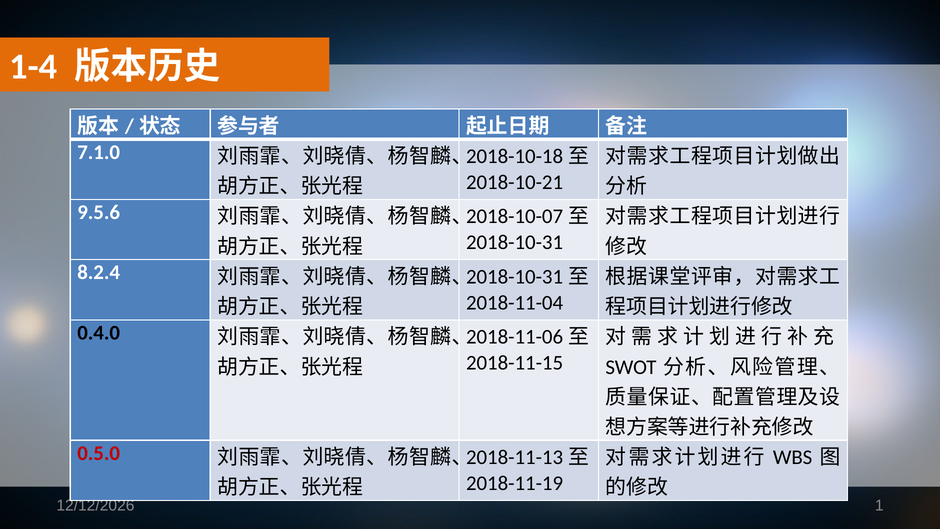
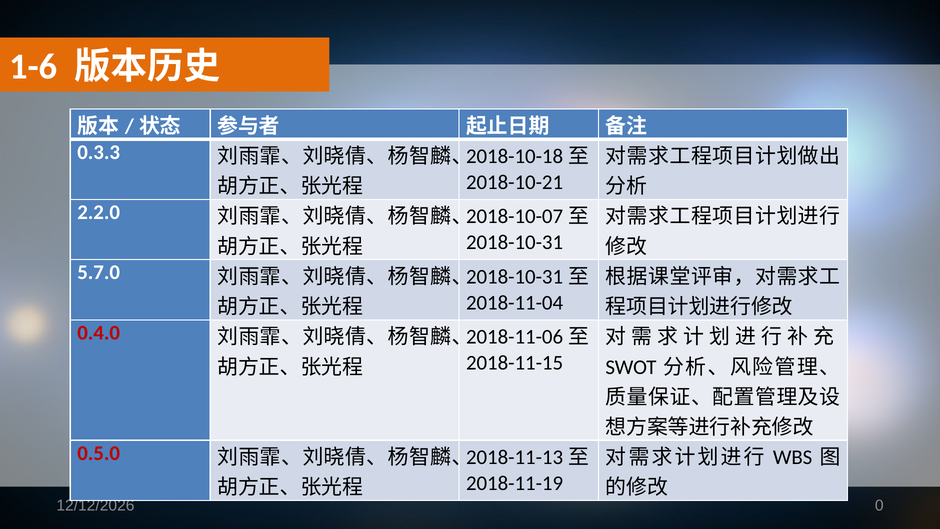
1-4: 1-4 -> 1-6
7.1.0: 7.1.0 -> 0.3.3
9.5.6: 9.5.6 -> 2.2.0
8.2.4: 8.2.4 -> 5.7.0
0.4.0 colour: black -> red
1: 1 -> 0
